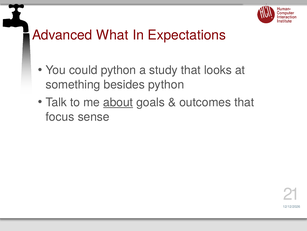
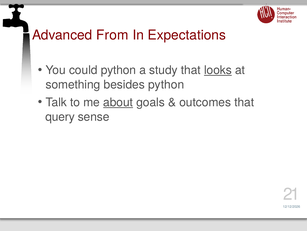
What: What -> From
looks underline: none -> present
focus: focus -> query
